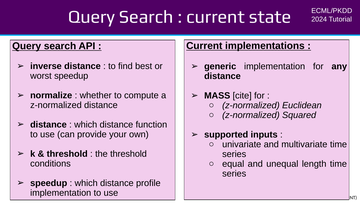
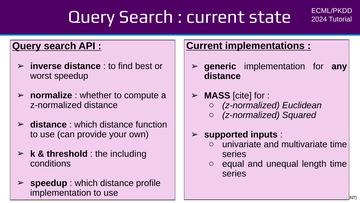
the threshold: threshold -> including
